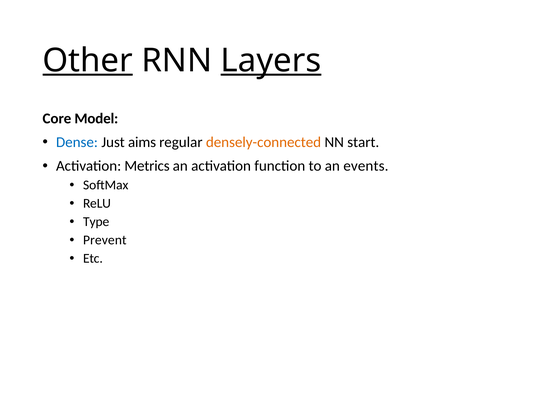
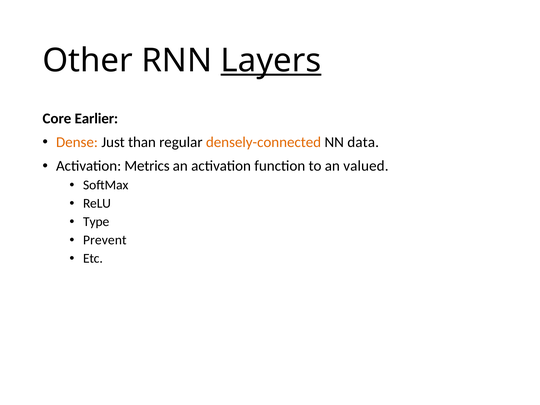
Other underline: present -> none
Model: Model -> Earlier
Dense colour: blue -> orange
aims: aims -> than
start: start -> data
events: events -> valued
